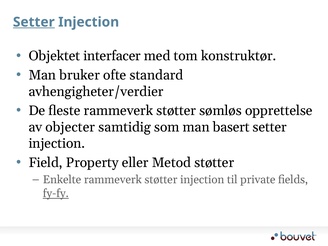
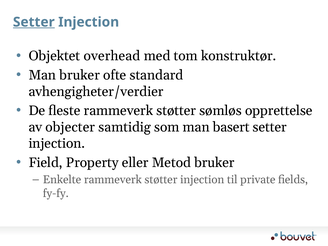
interfacer: interfacer -> overhead
Metod støtter: støtter -> bruker
fy-fy underline: present -> none
